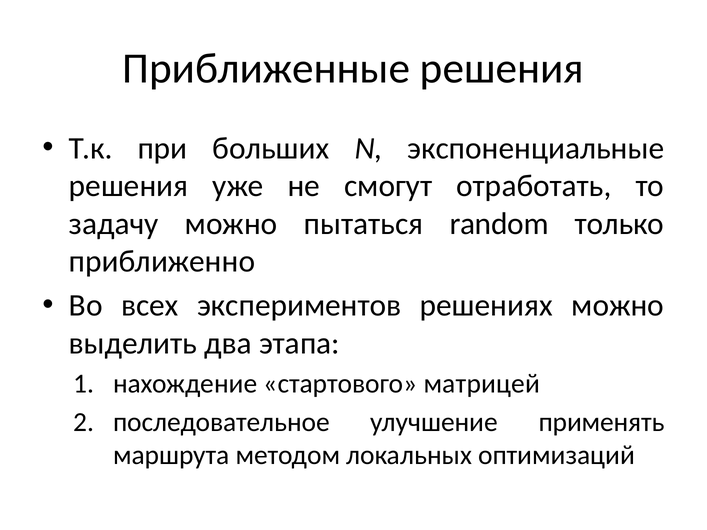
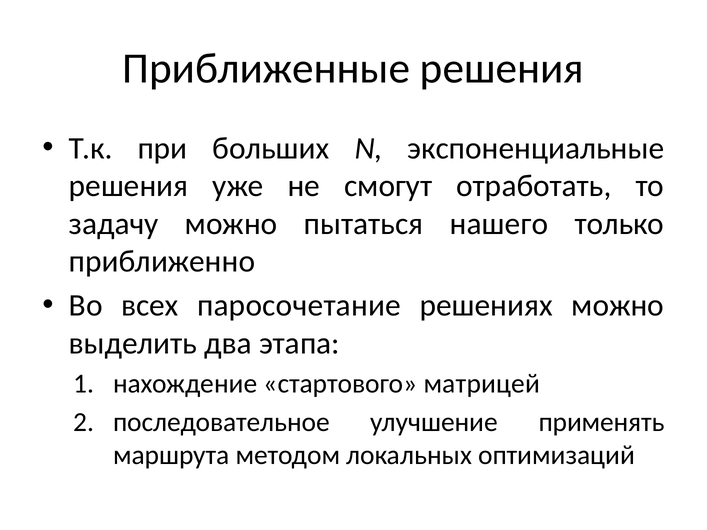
random: random -> нашего
экспериментов: экспериментов -> паросочетание
